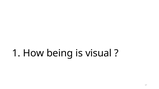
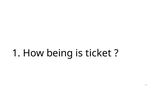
visual: visual -> ticket
